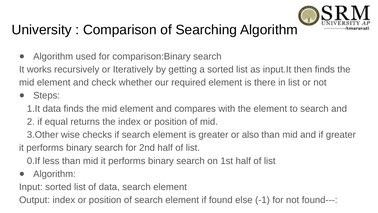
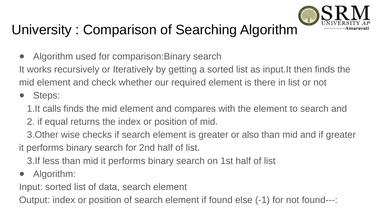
1.It data: data -> calls
0.If: 0.If -> 3.If
